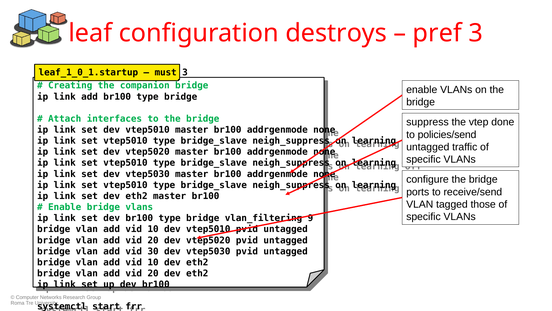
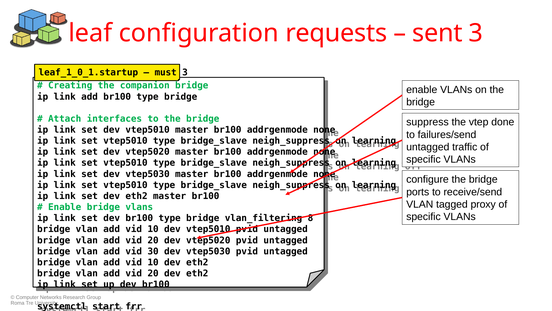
destroys: destroys -> requests
pref: pref -> sent
policies/send: policies/send -> failures/send
those: those -> proxy
9: 9 -> 8
